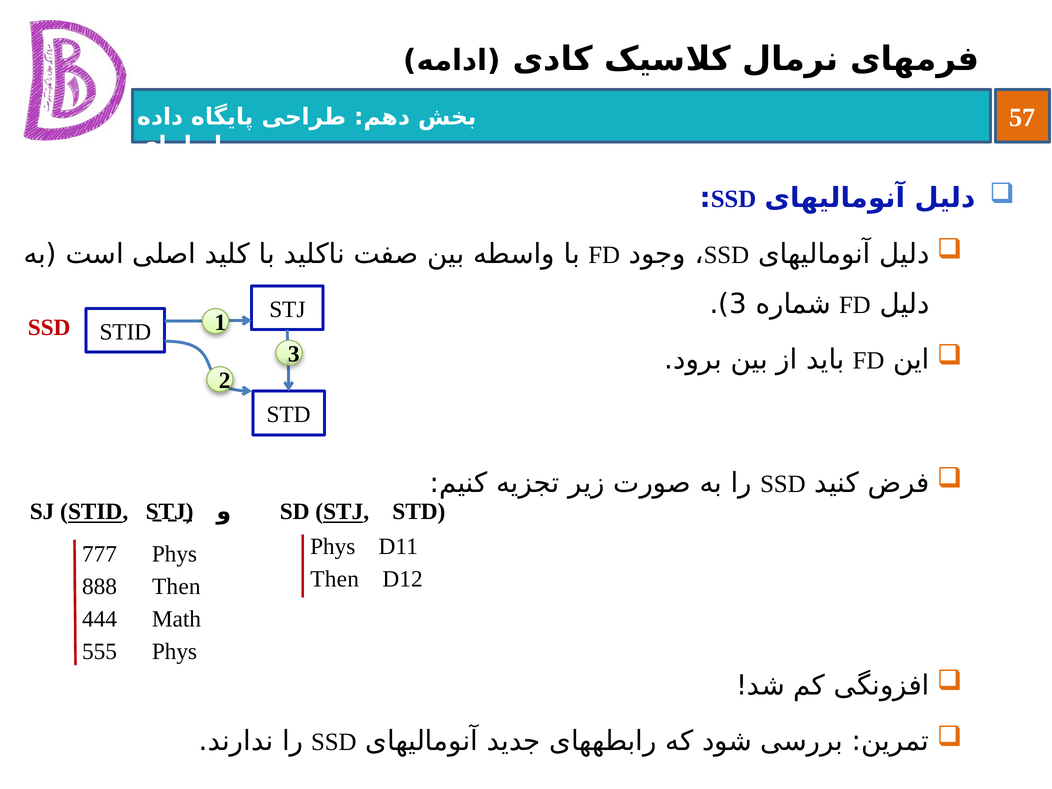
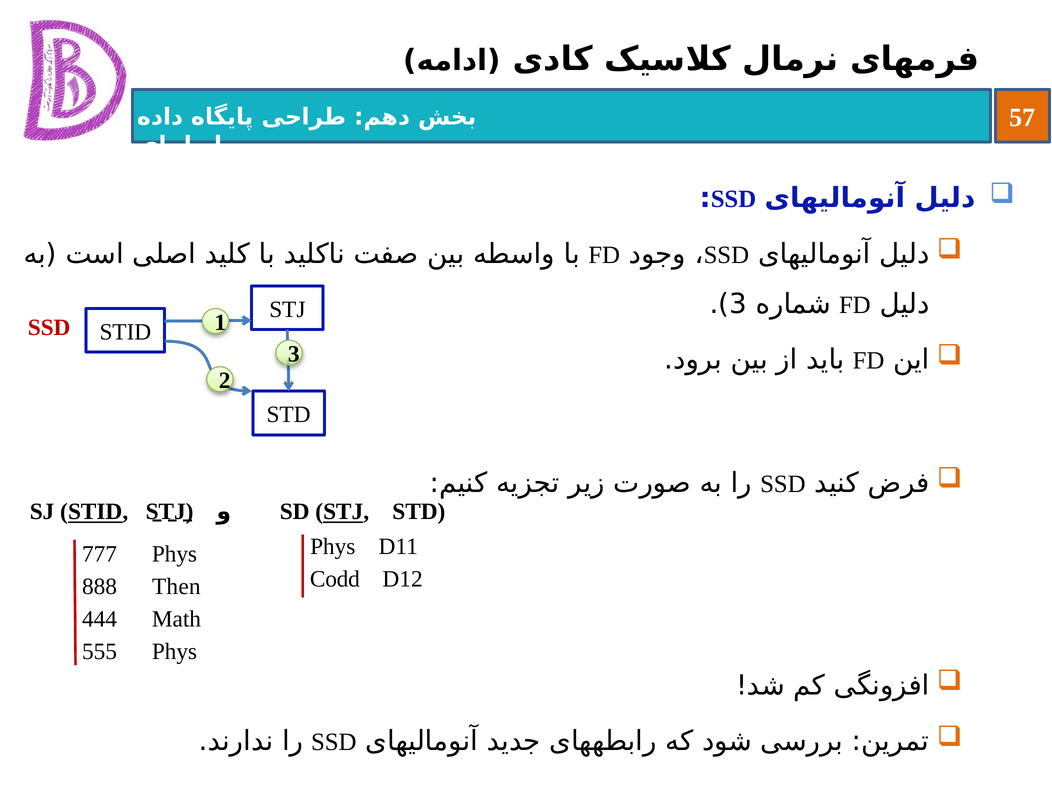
Then at (335, 579): Then -> Codd
